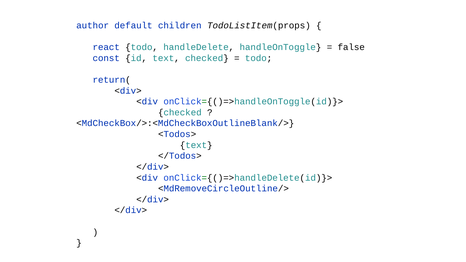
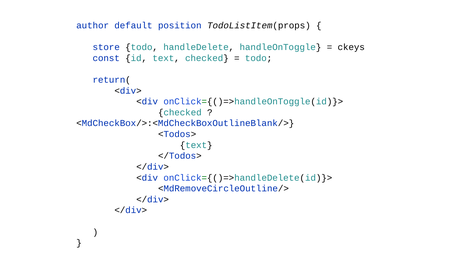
children: children -> position
react: react -> store
false: false -> ckeys
